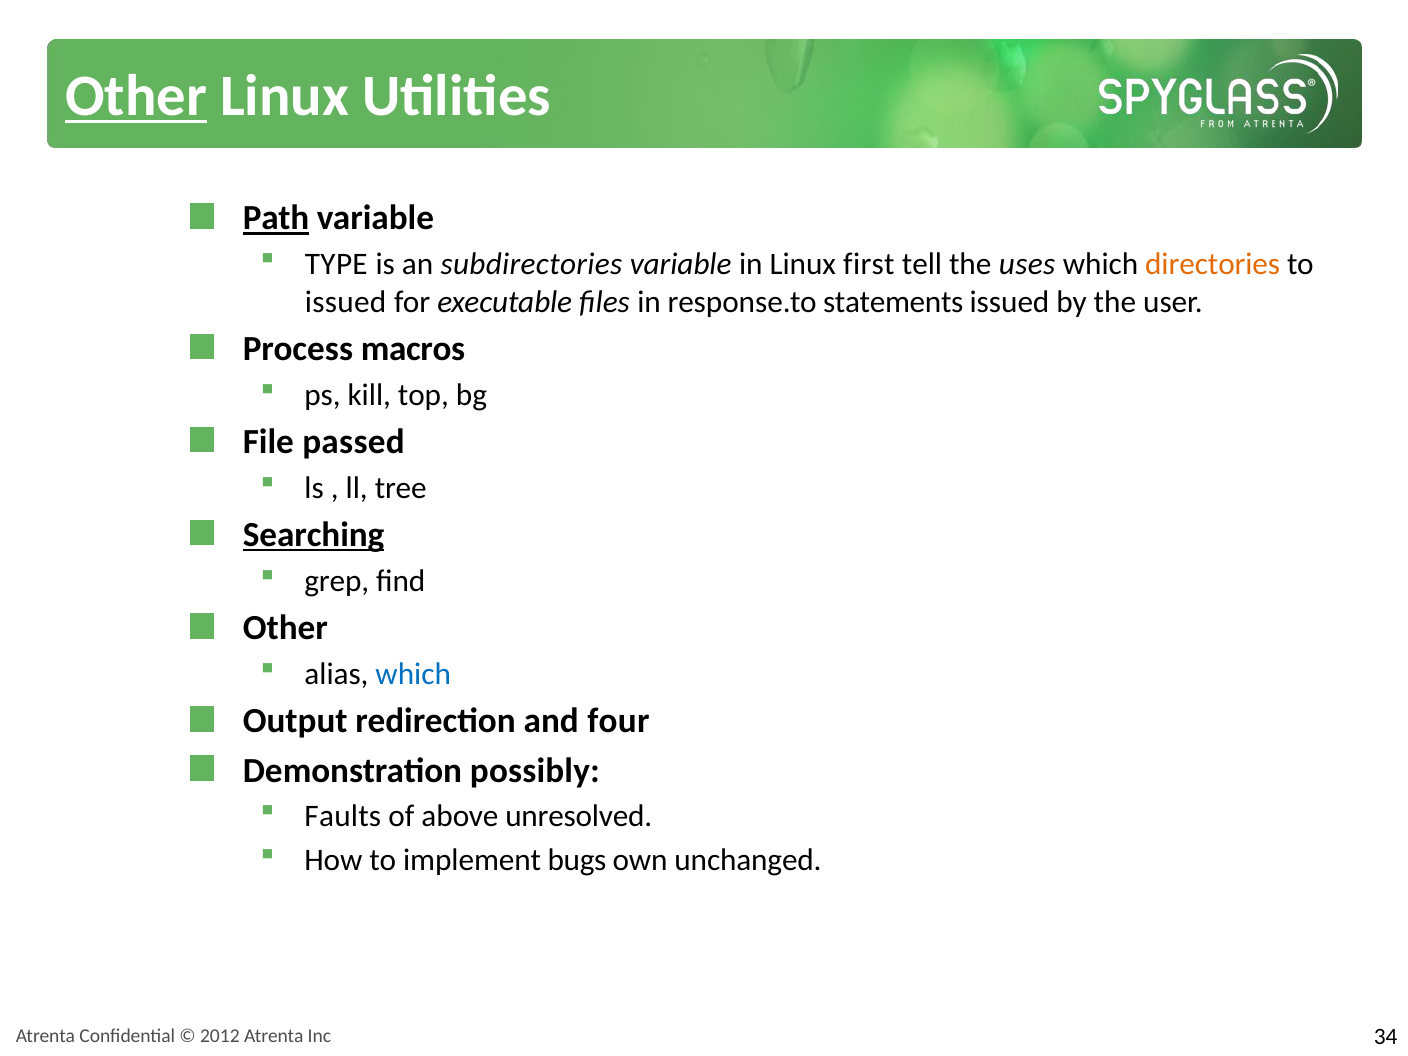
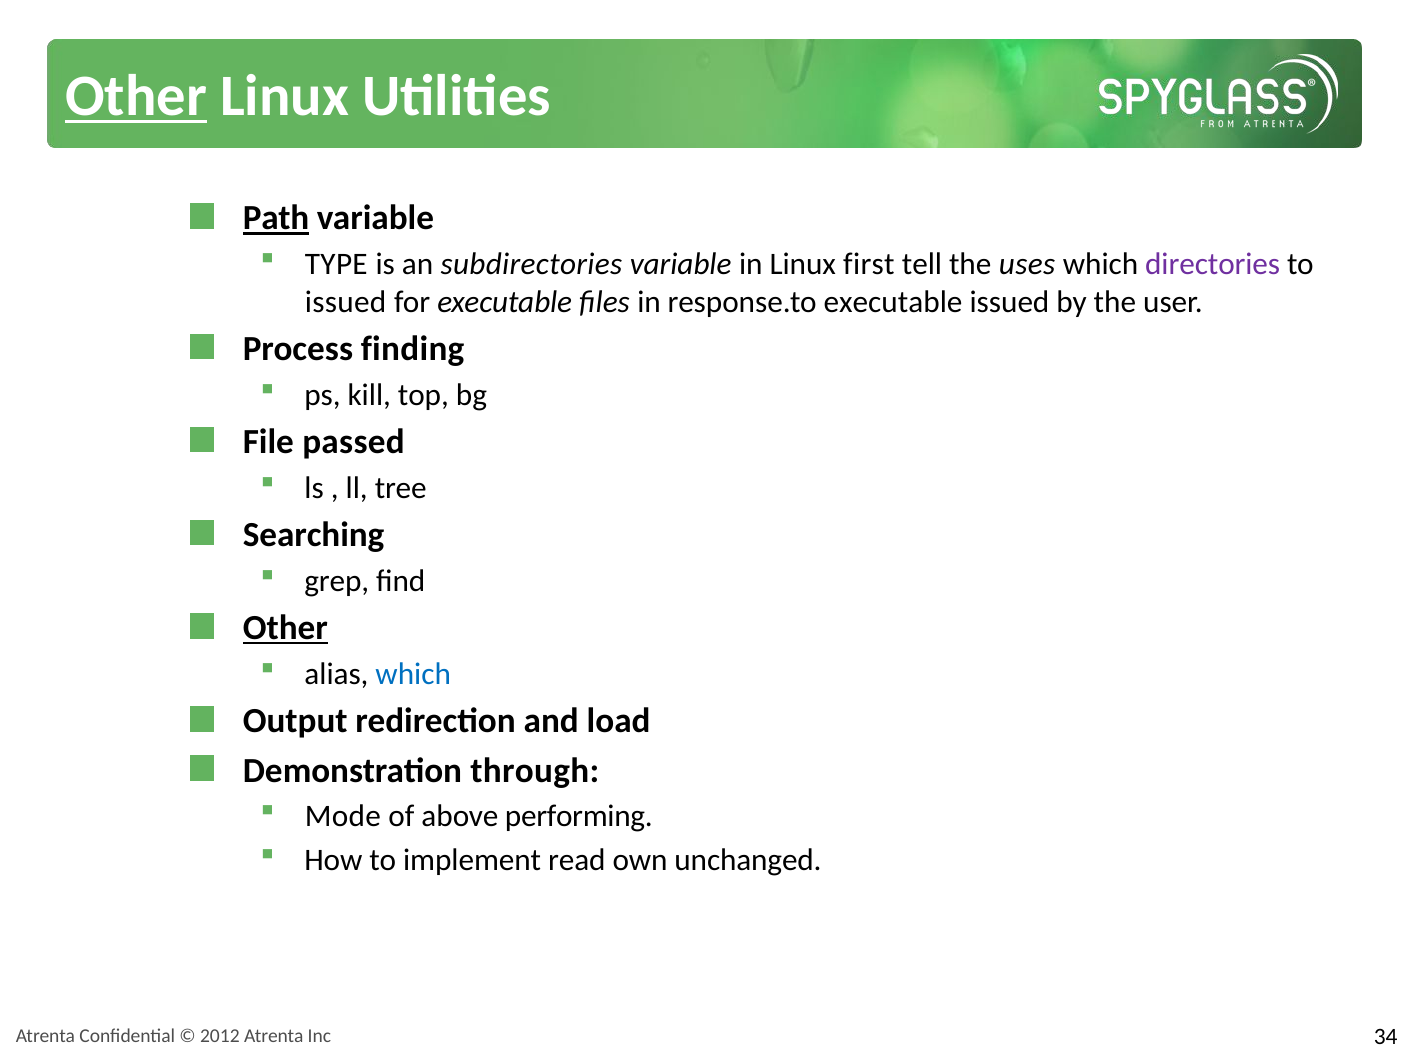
directories colour: orange -> purple
response.to statements: statements -> executable
macros: macros -> finding
Searching underline: present -> none
Other at (285, 628) underline: none -> present
four: four -> load
possibly: possibly -> through
Faults: Faults -> Mode
unresolved: unresolved -> performing
bugs: bugs -> read
